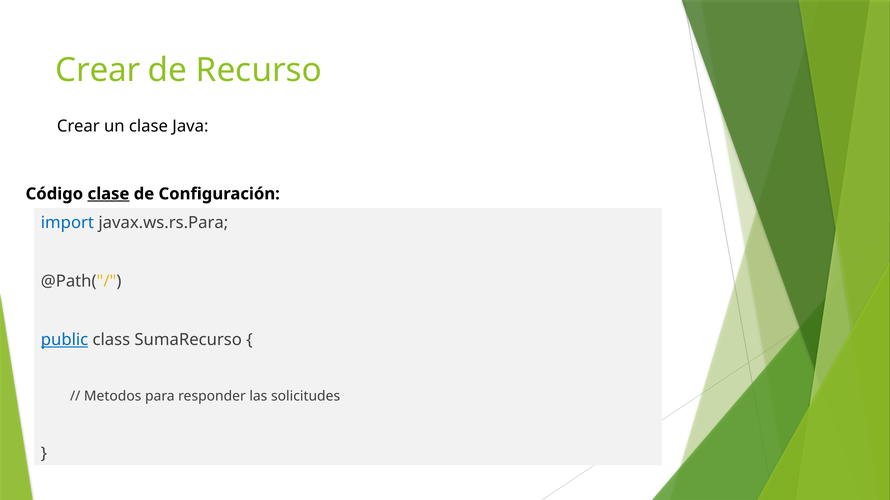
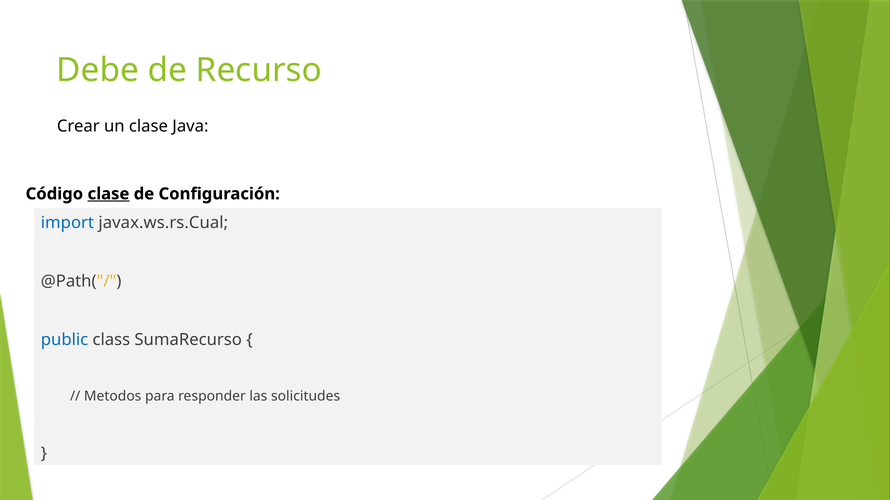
Crear at (98, 70): Crear -> Debe
javax.ws.rs.Para: javax.ws.rs.Para -> javax.ws.rs.Cual
public underline: present -> none
